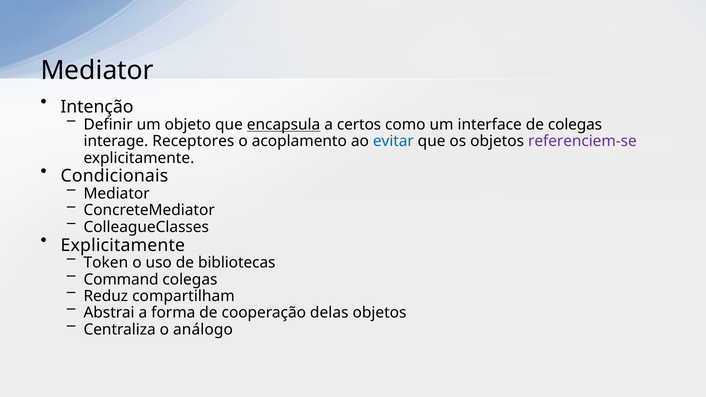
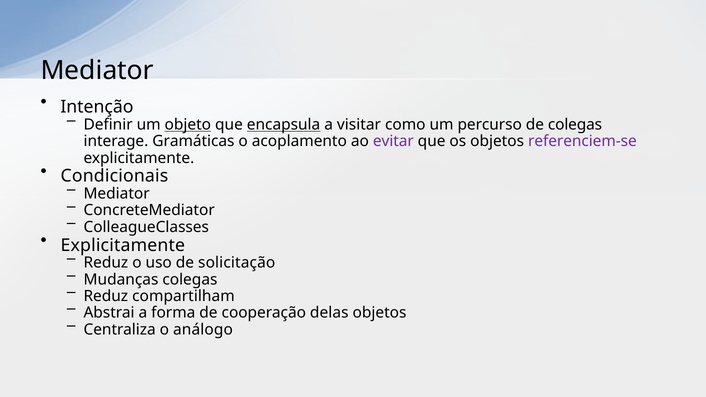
objeto underline: none -> present
certos: certos -> visitar
interface: interface -> percurso
Receptores: Receptores -> Gramáticas
evitar colour: blue -> purple
Token at (106, 263): Token -> Reduz
bibliotecas: bibliotecas -> solicitação
Command: Command -> Mudanças
